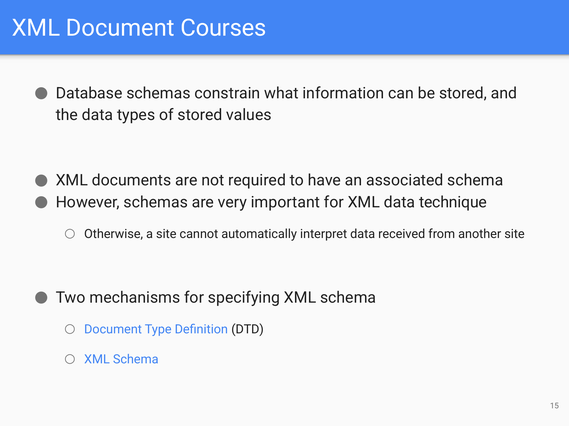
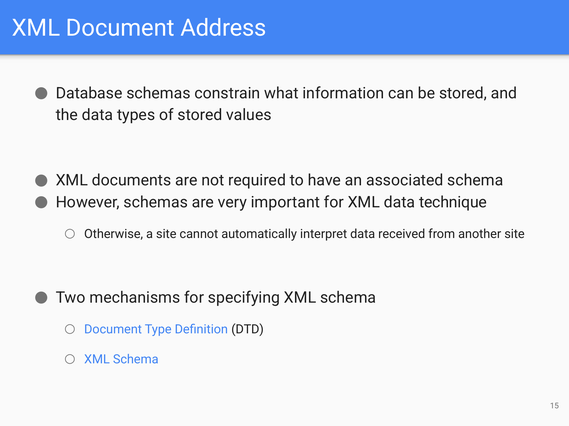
Courses: Courses -> Address
